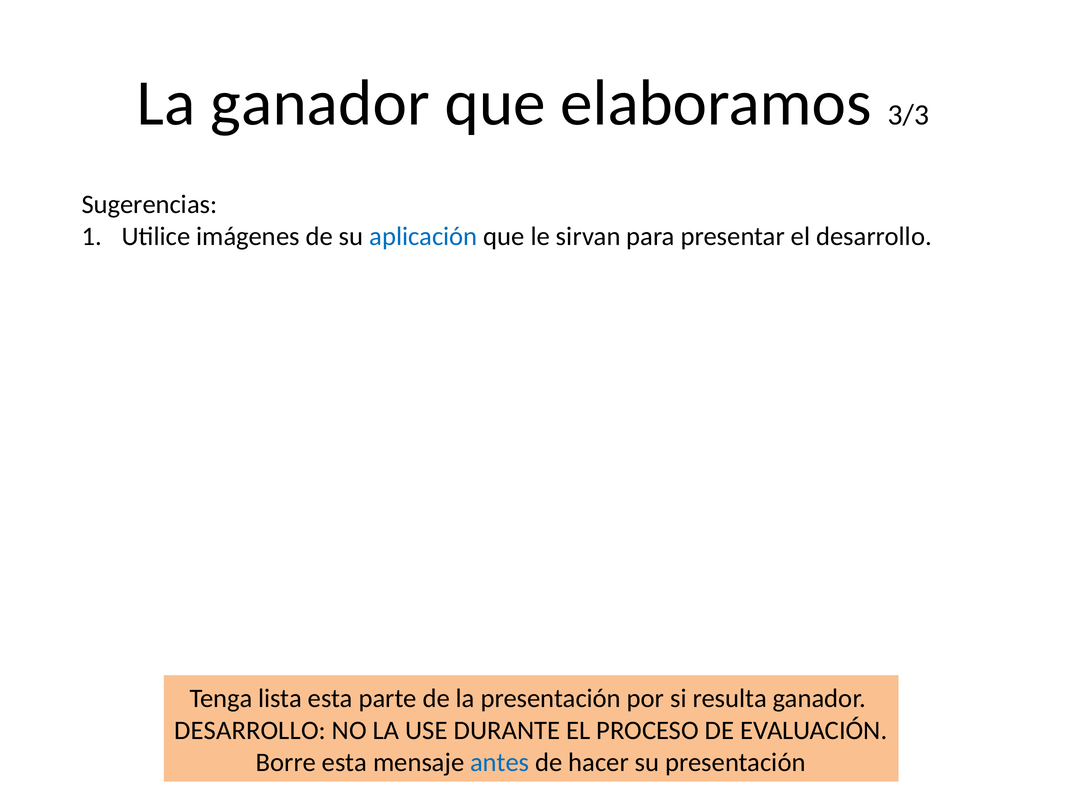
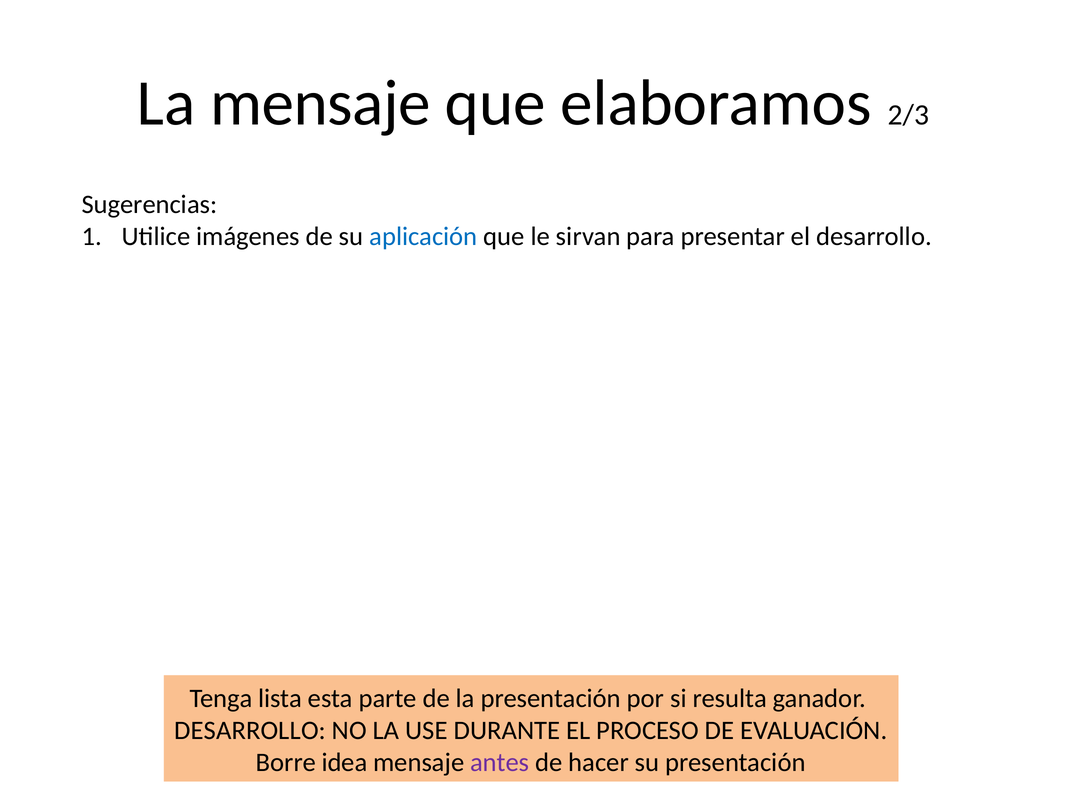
La ganador: ganador -> mensaje
3/3: 3/3 -> 2/3
Borre esta: esta -> idea
antes colour: blue -> purple
